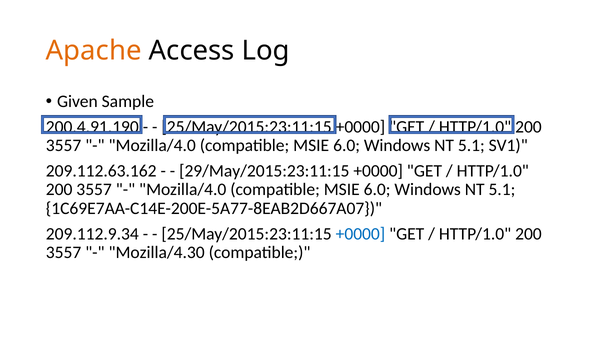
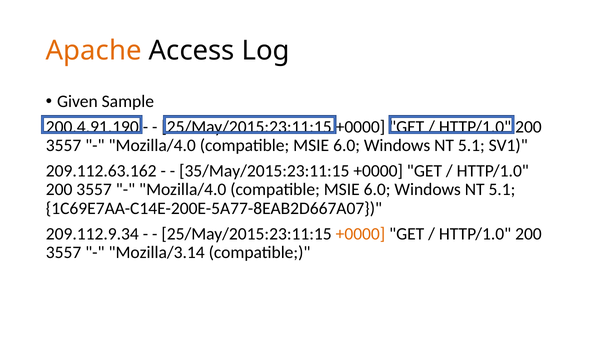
29/May/2015:23:11:15: 29/May/2015:23:11:15 -> 35/May/2015:23:11:15
+0000 at (360, 234) colour: blue -> orange
Mozilla/4.30: Mozilla/4.30 -> Mozilla/3.14
